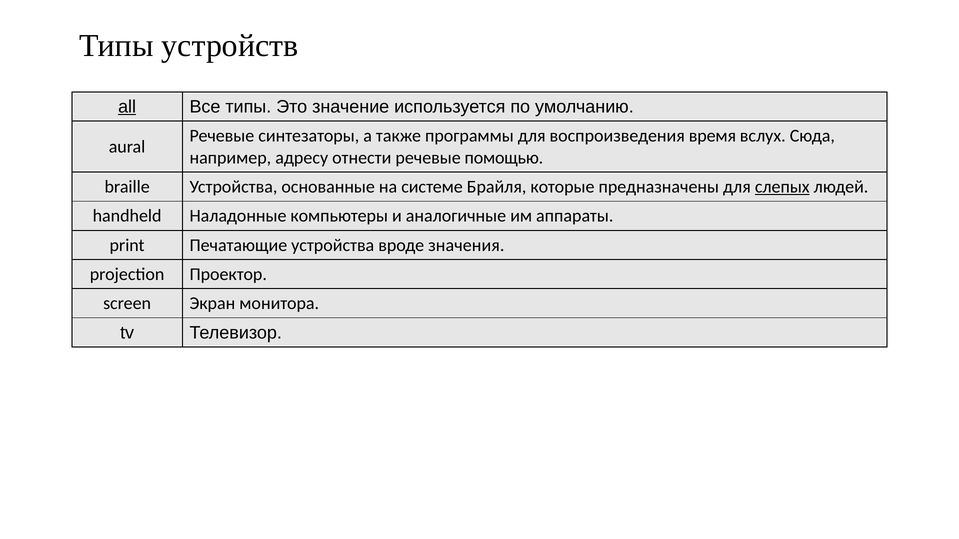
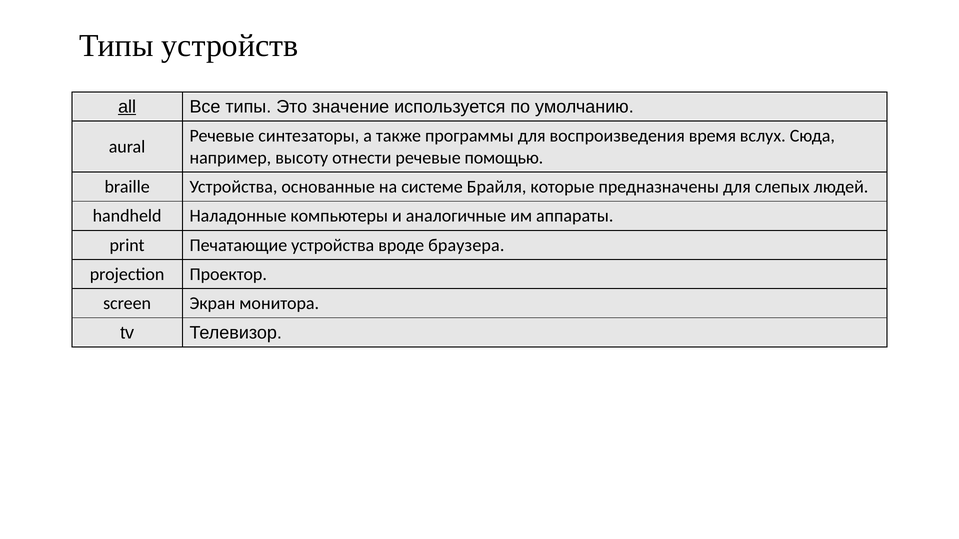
адресу: адресу -> высоту
слепых underline: present -> none
значения: значения -> браузера
